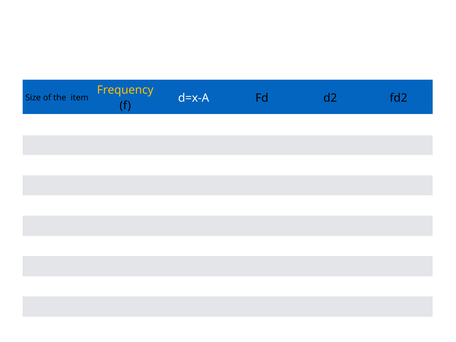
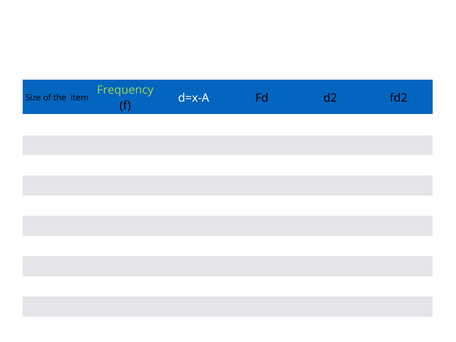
Frequency colour: yellow -> light green
